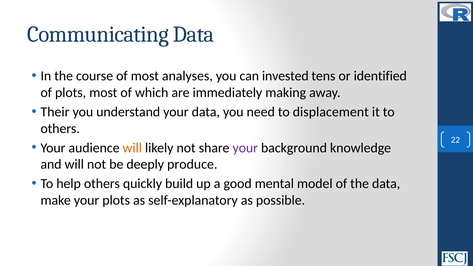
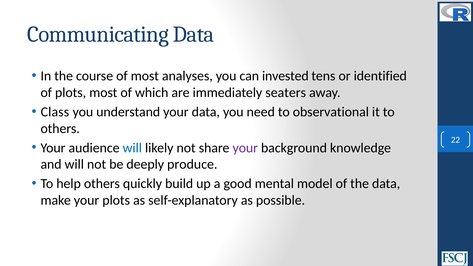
making: making -> seaters
Their: Their -> Class
displacement: displacement -> observational
will at (132, 148) colour: orange -> blue
